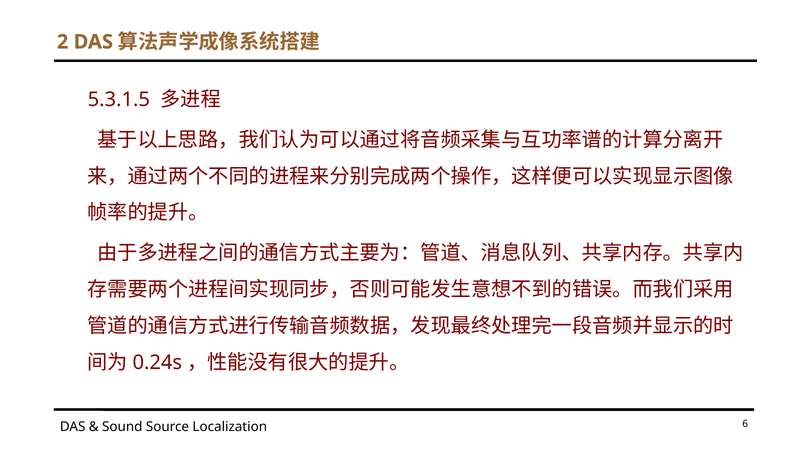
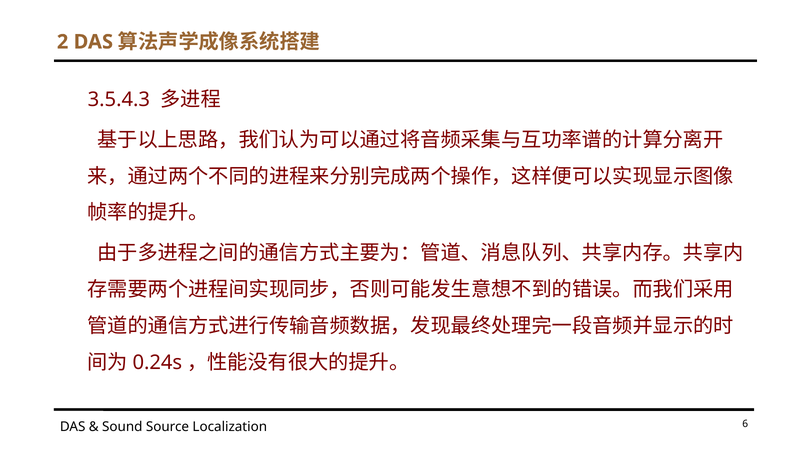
5.3.1.5: 5.3.1.5 -> 3.5.4.3
